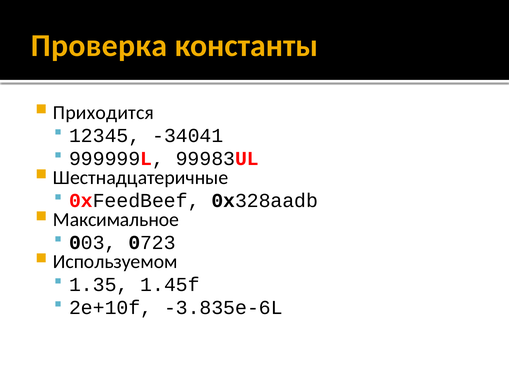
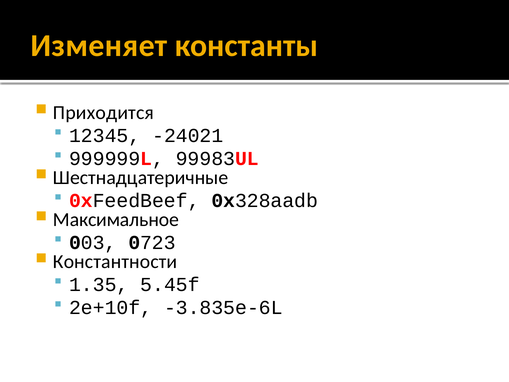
Проверка: Проверка -> Изменяет
-34041: -34041 -> -24021
Используемом: Используемом -> Константности
1.45f: 1.45f -> 5.45f
